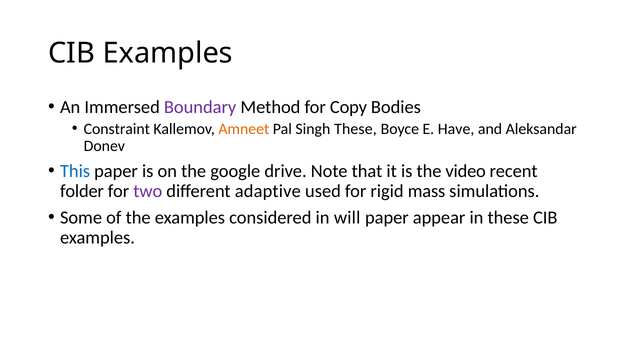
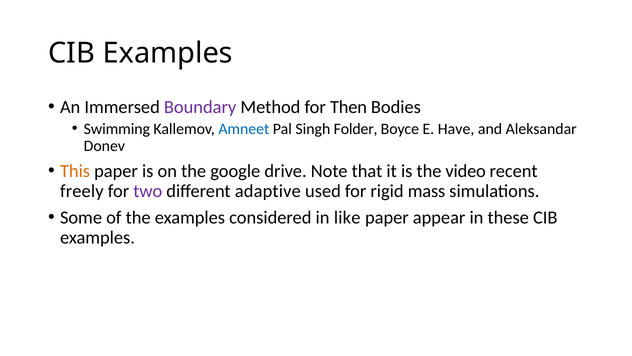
Copy: Copy -> Then
Constraint: Constraint -> Swimming
Amneet colour: orange -> blue
Singh These: These -> Folder
This colour: blue -> orange
folder: folder -> freely
will: will -> like
